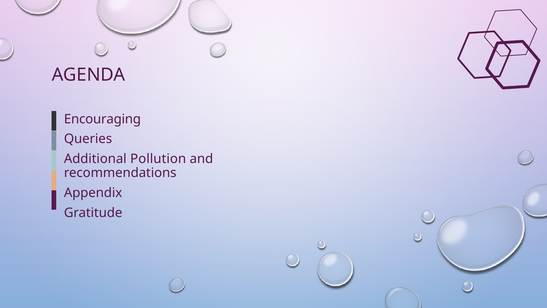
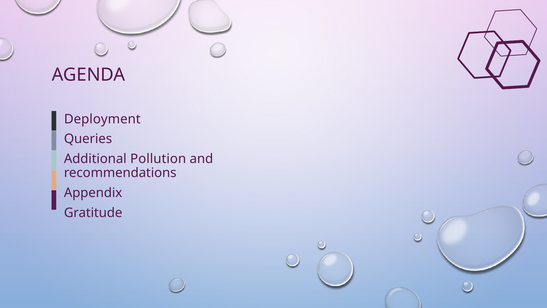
Encouraging: Encouraging -> Deployment
